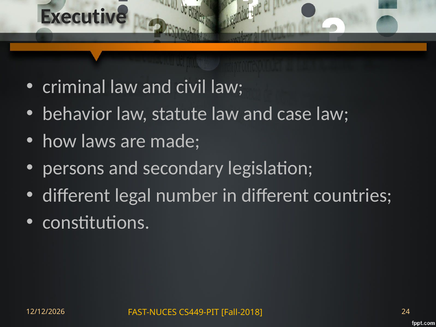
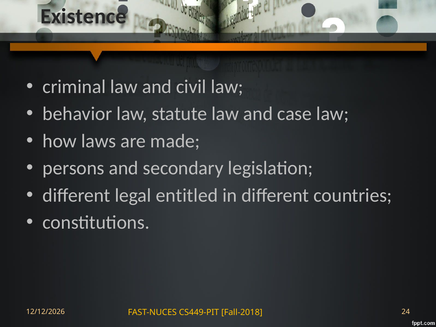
Executive: Executive -> Existence
number: number -> entitled
